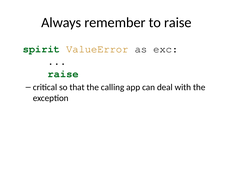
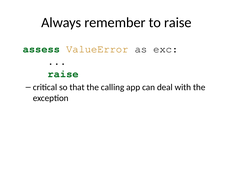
spirit: spirit -> assess
